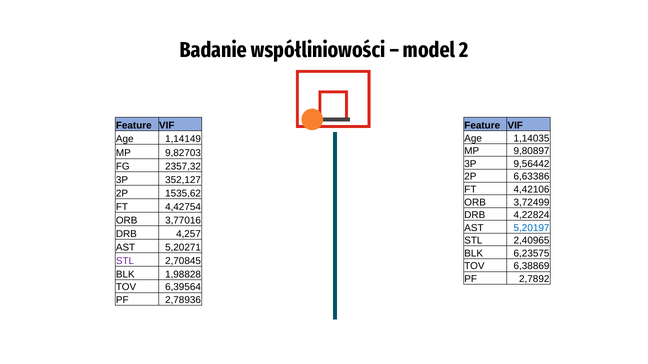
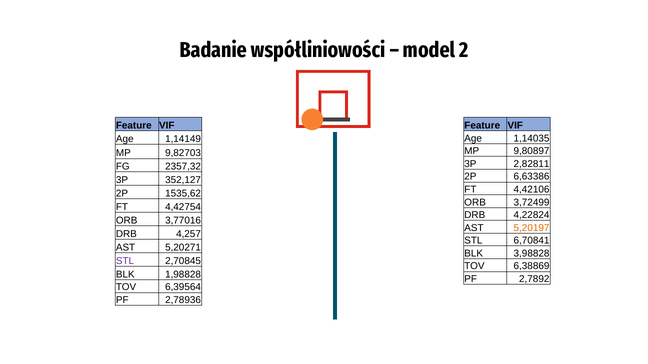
9,56442: 9,56442 -> 2,82811
5,20197 colour: blue -> orange
2,40965: 2,40965 -> 6,70841
6,23575: 6,23575 -> 3,98828
